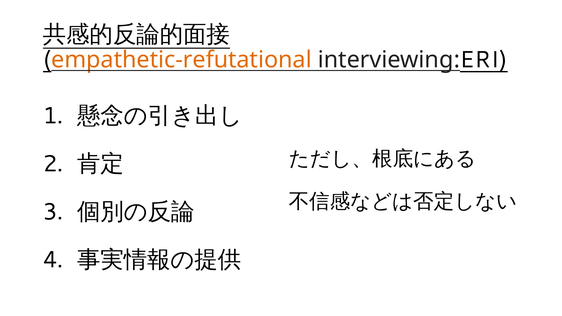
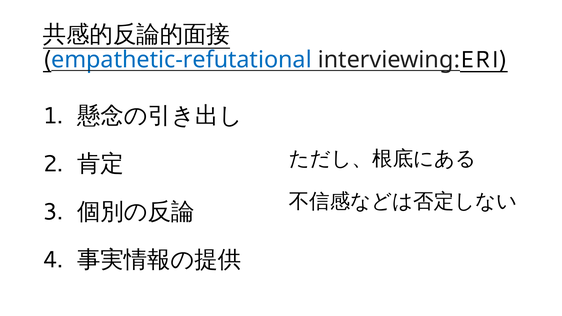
empathetic-refutational colour: orange -> blue
